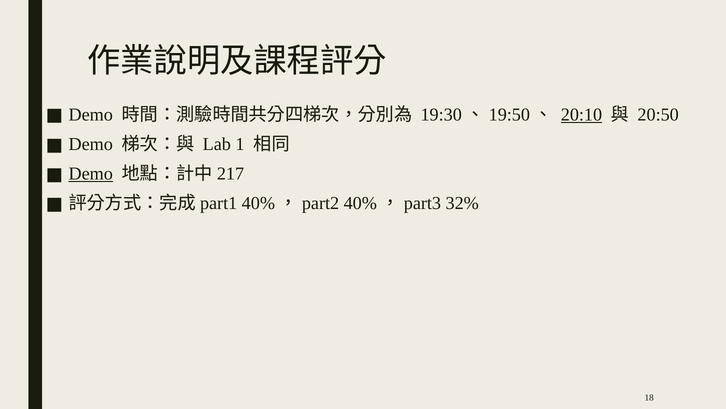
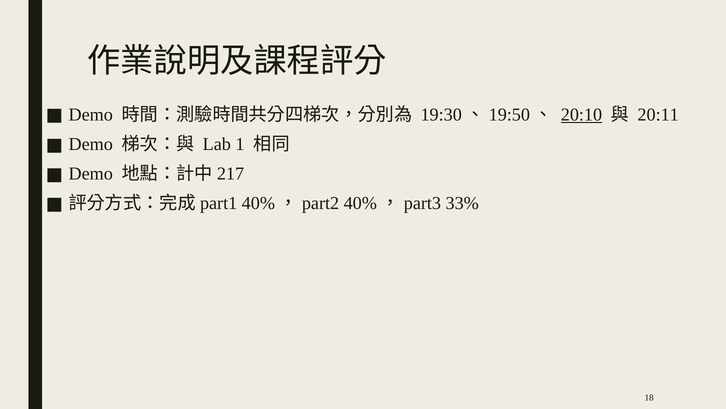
20:50: 20:50 -> 20:11
Demo at (91, 174) underline: present -> none
32%: 32% -> 33%
